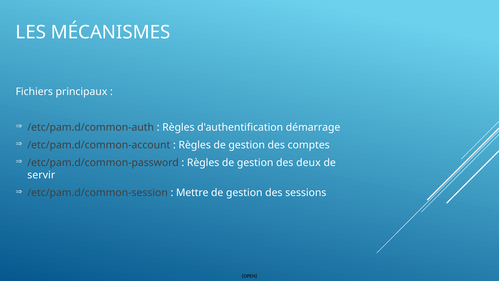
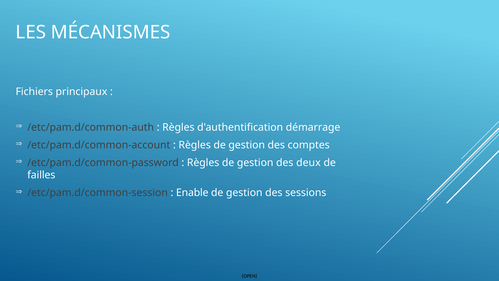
servir: servir -> failles
Mettre: Mettre -> Enable
